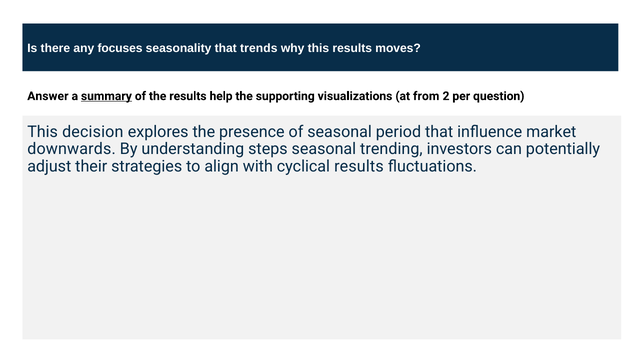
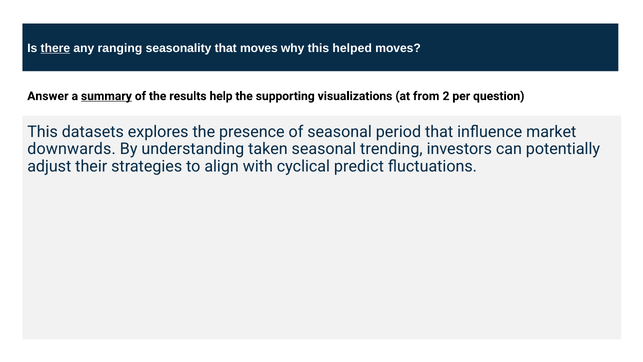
there underline: none -> present
focuses: focuses -> ranging
that trends: trends -> moves
this results: results -> helped
decision: decision -> datasets
steps: steps -> taken
cyclical results: results -> predict
